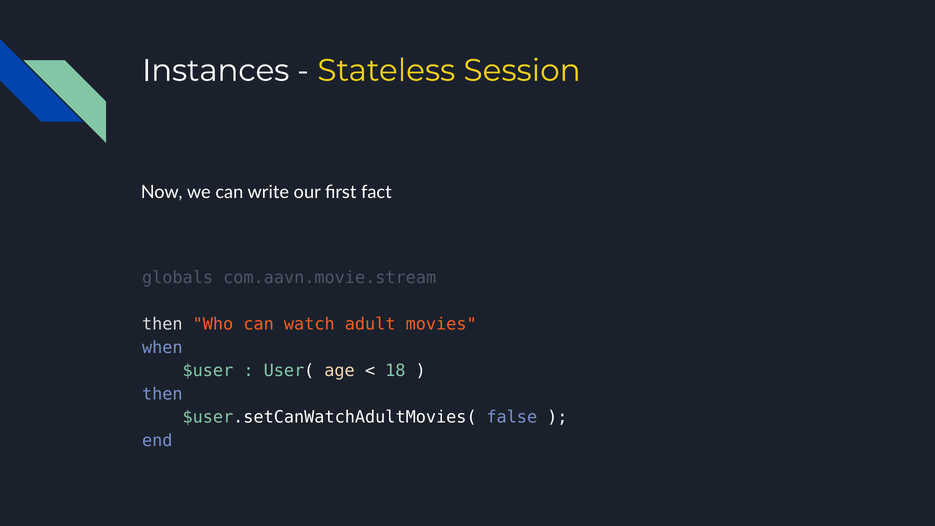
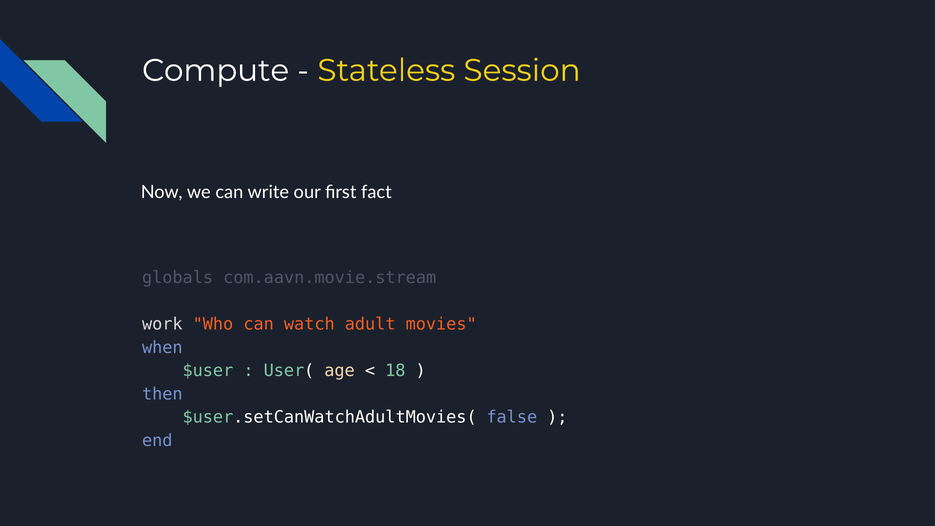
Instances: Instances -> Compute
then at (162, 324): then -> work
